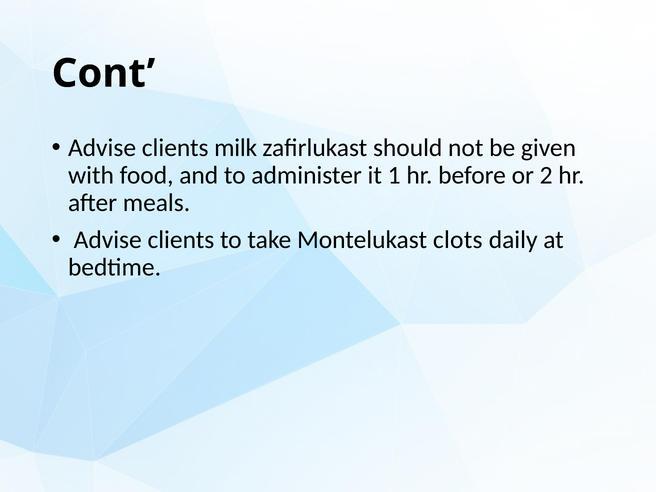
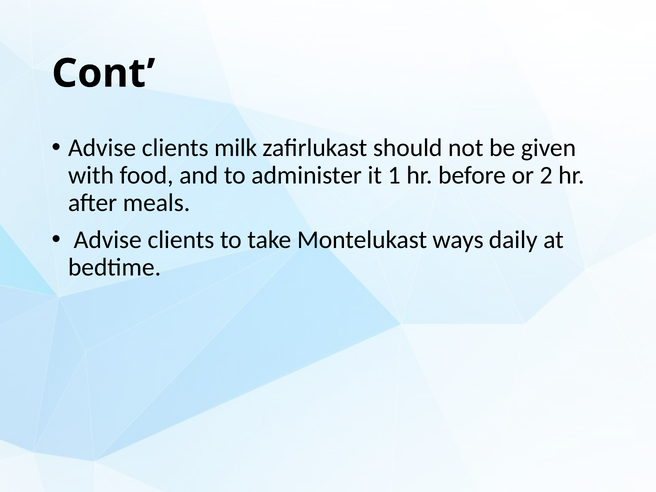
clots: clots -> ways
